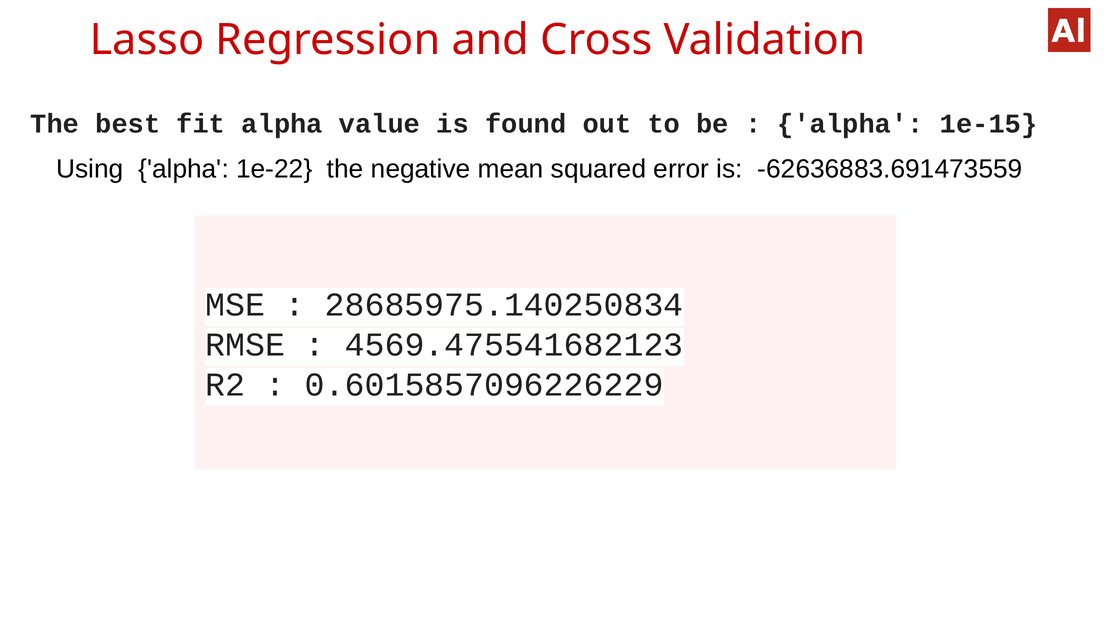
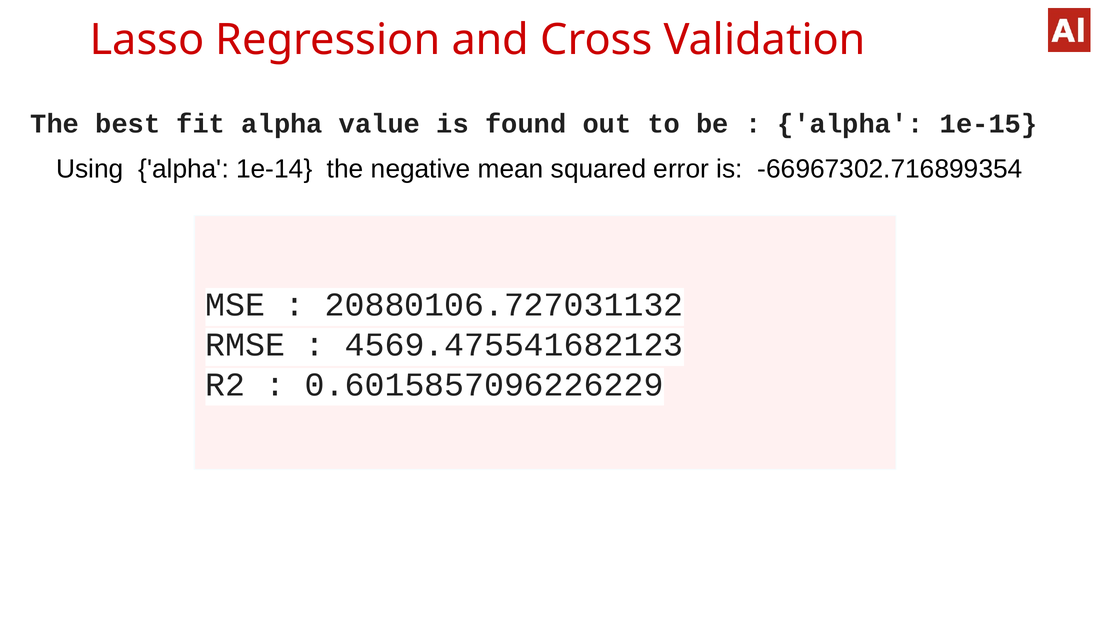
1e-22: 1e-22 -> 1e-14
-62636883.691473559: -62636883.691473559 -> -66967302.716899354
28685975.140250834: 28685975.140250834 -> 20880106.727031132
